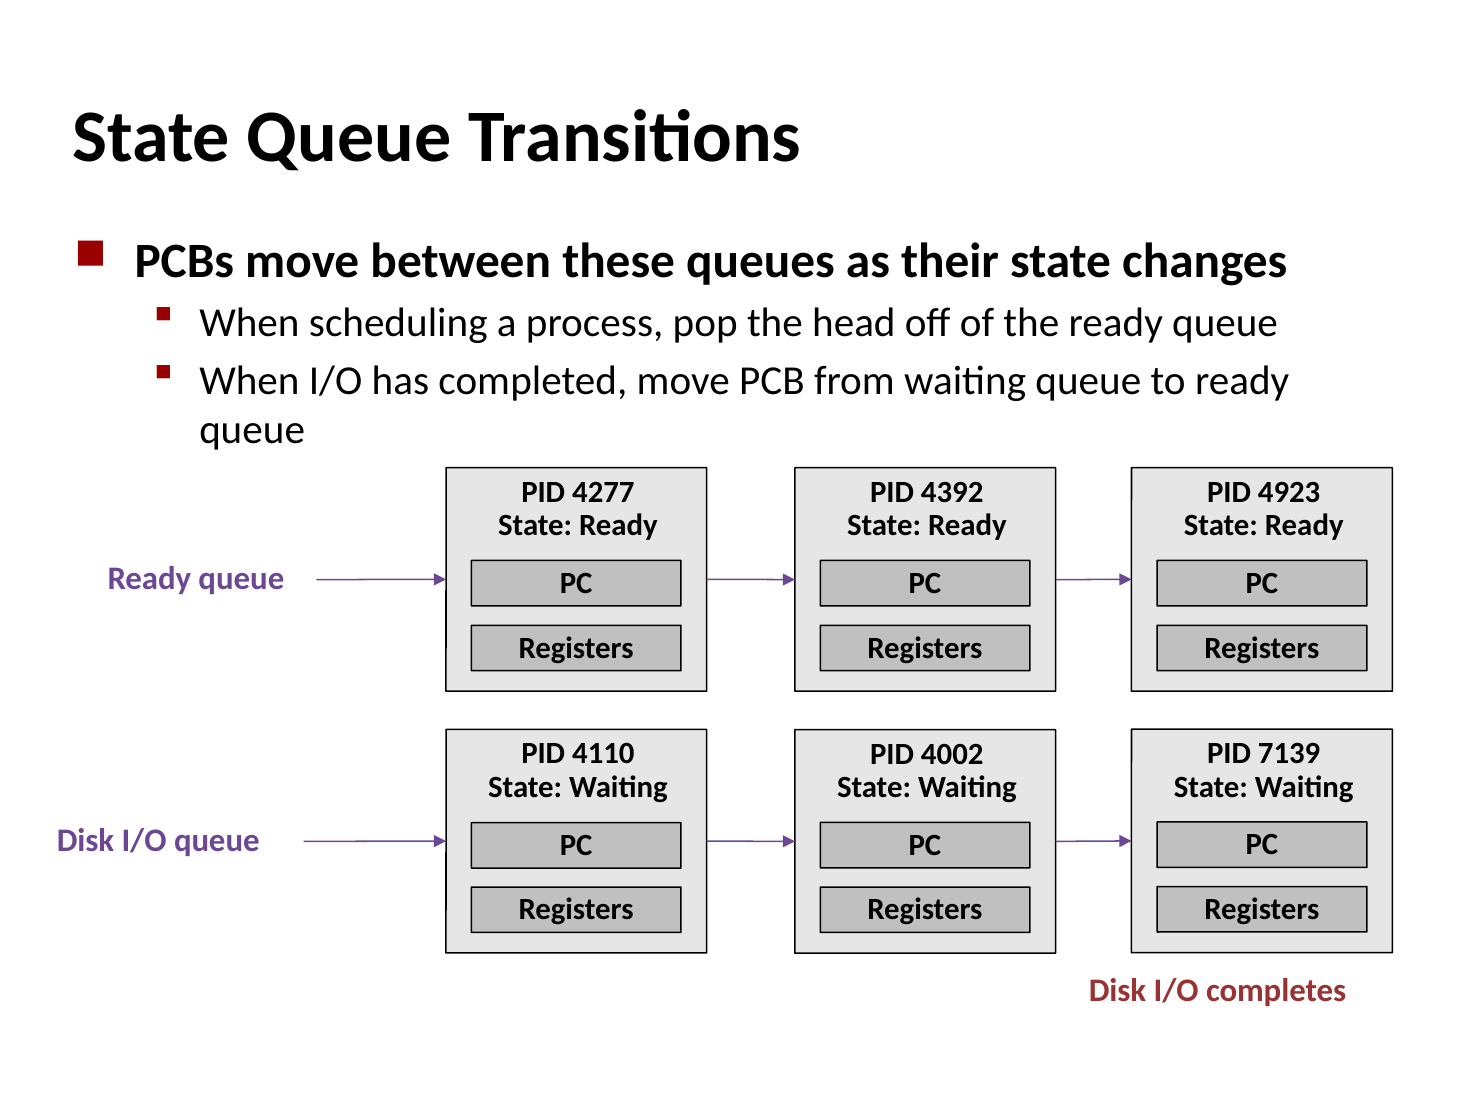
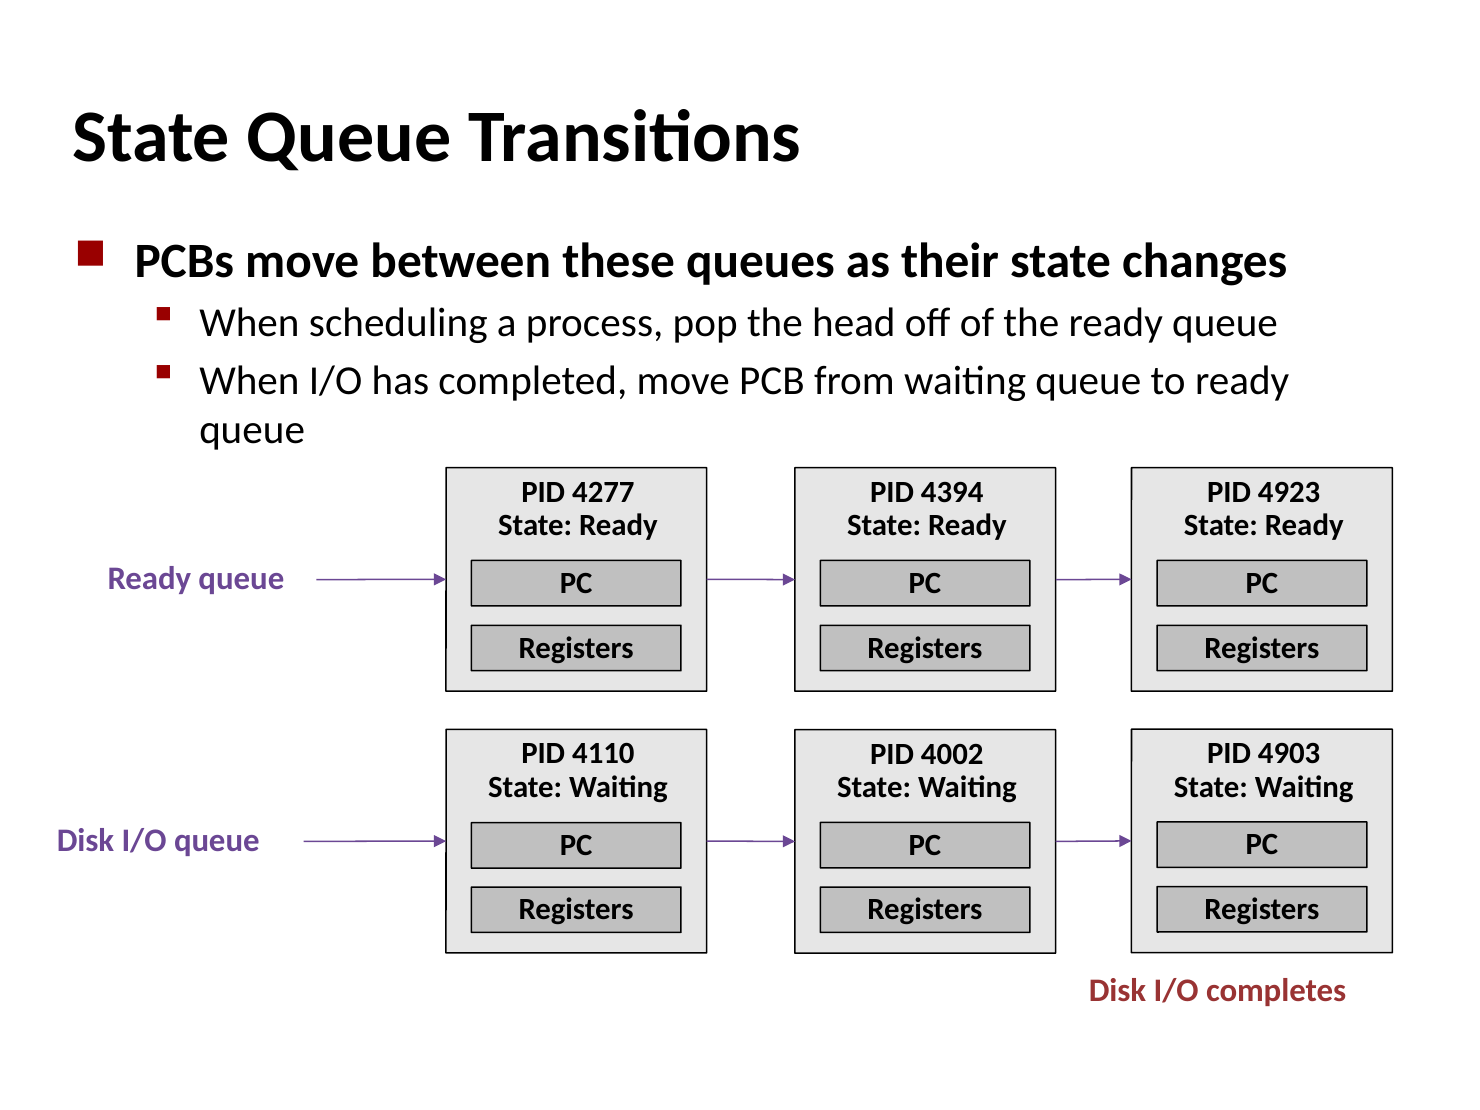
4392: 4392 -> 4394
7139: 7139 -> 4903
